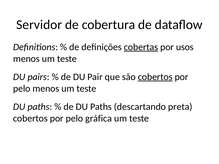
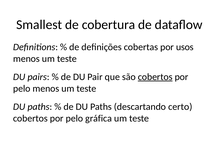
Servidor: Servidor -> Smallest
cobertas underline: present -> none
preta: preta -> certo
